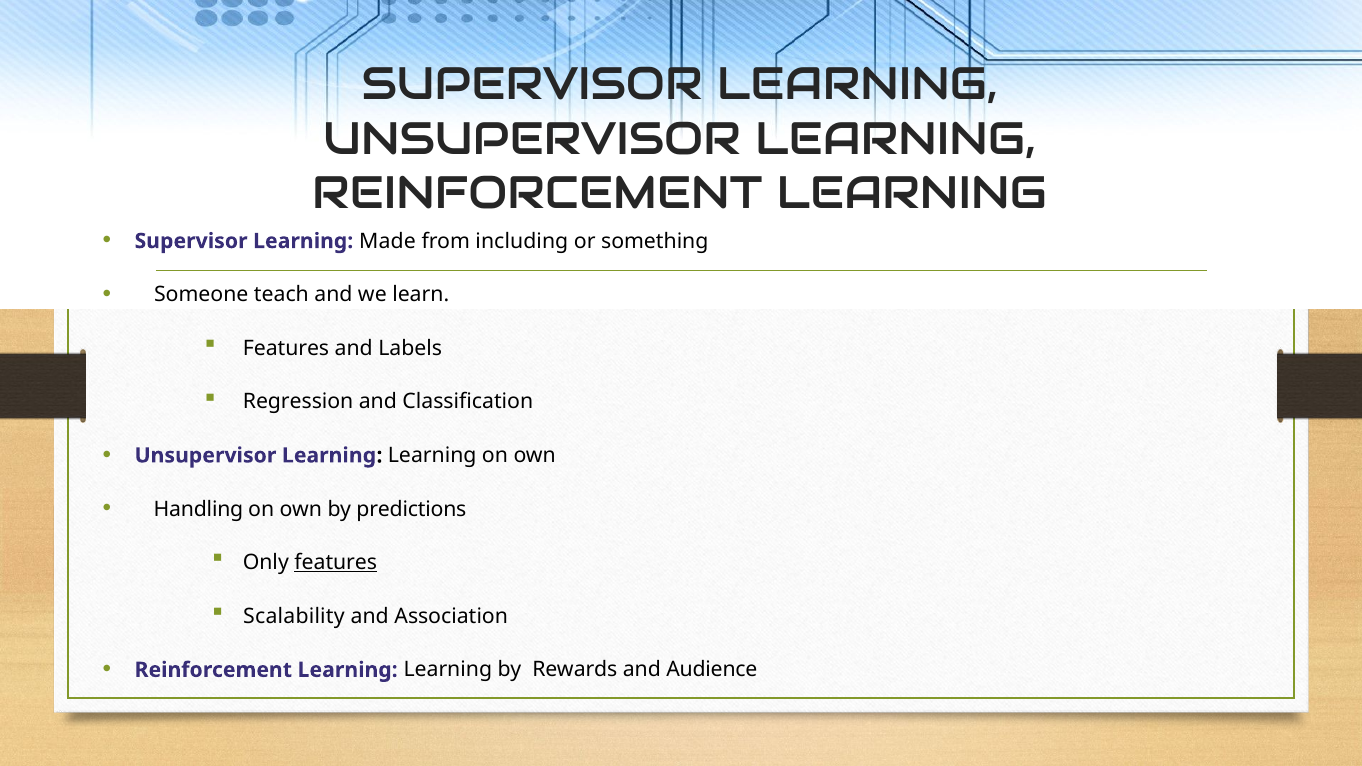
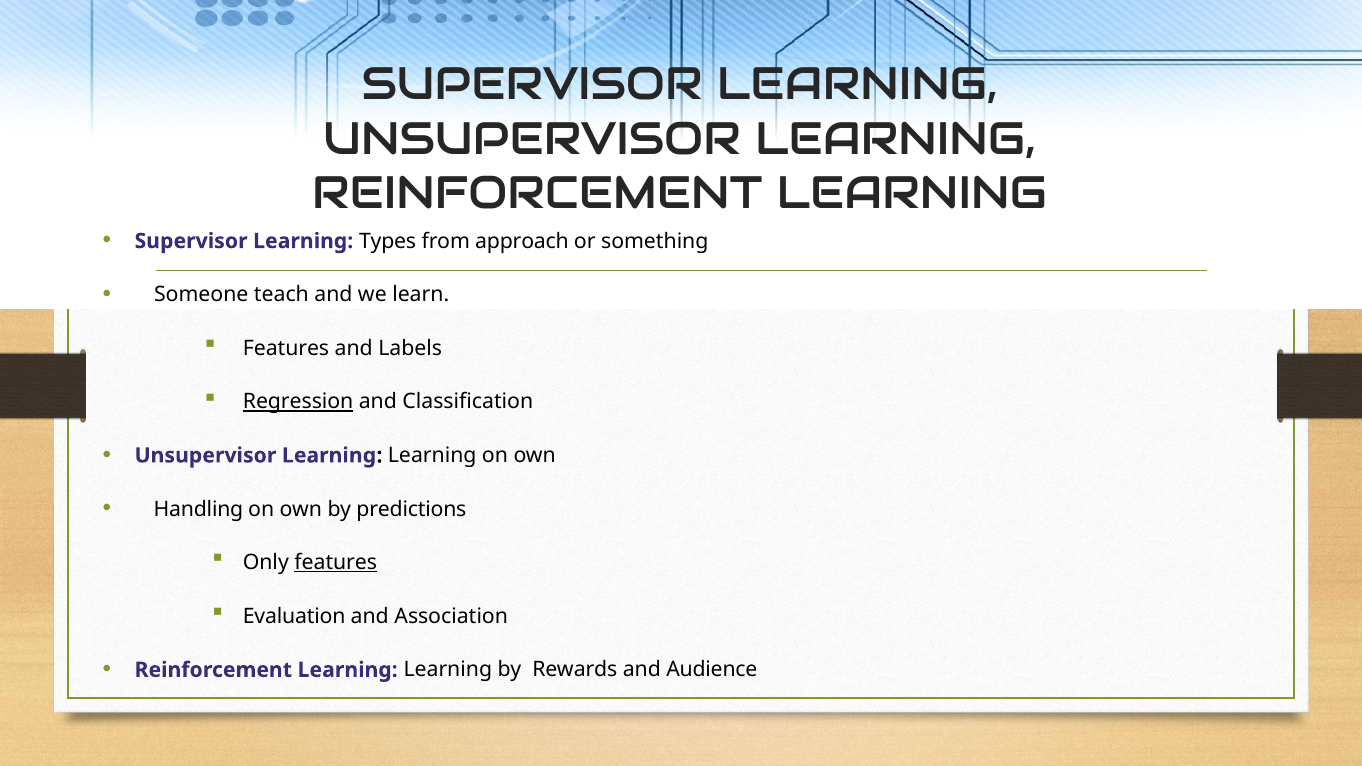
Made: Made -> Types
including: including -> approach
Regression underline: none -> present
Scalability: Scalability -> Evaluation
